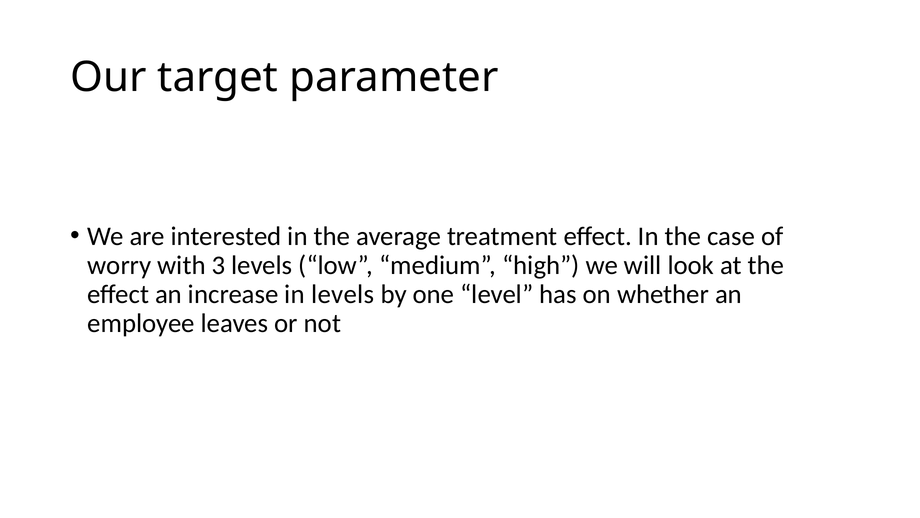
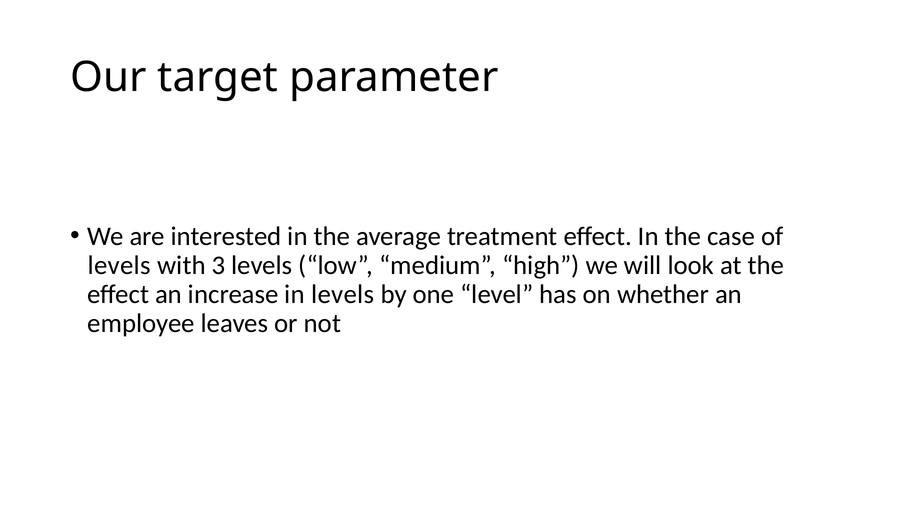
worry at (119, 265): worry -> levels
